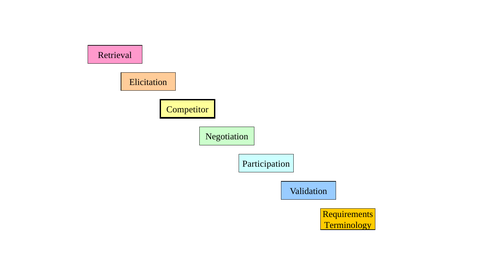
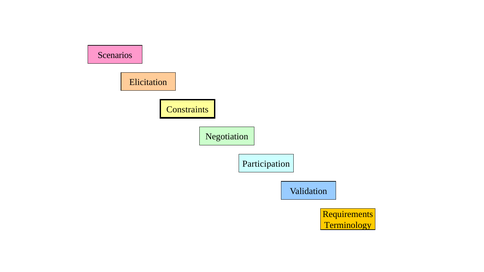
Retrieval: Retrieval -> Scenarios
Competitor: Competitor -> Constraints
